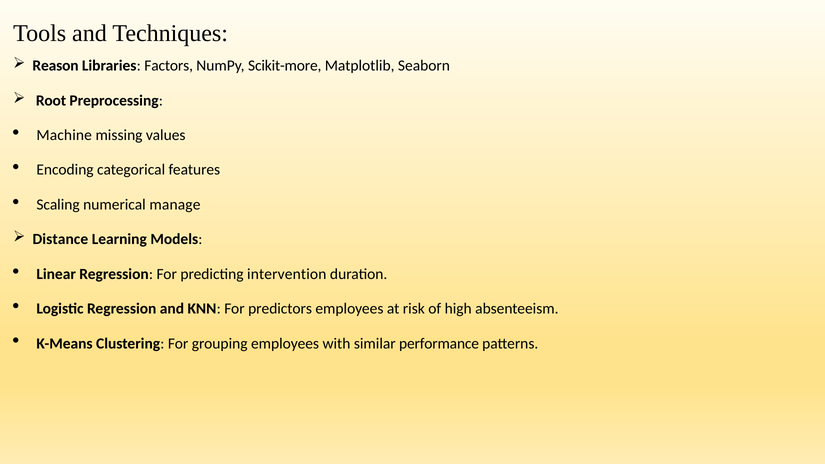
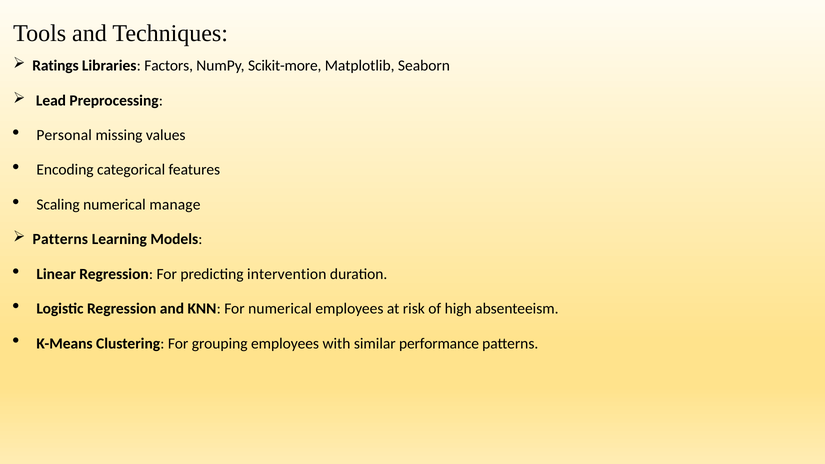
Reason: Reason -> Ratings
Root: Root -> Lead
Machine: Machine -> Personal
Distance at (60, 239): Distance -> Patterns
For predictors: predictors -> numerical
